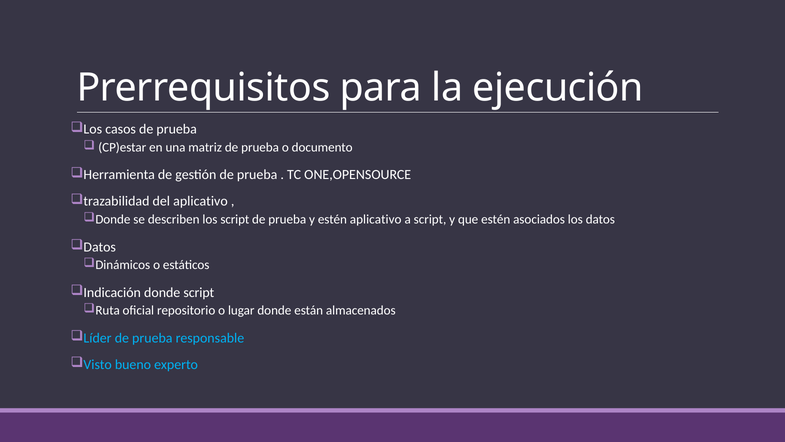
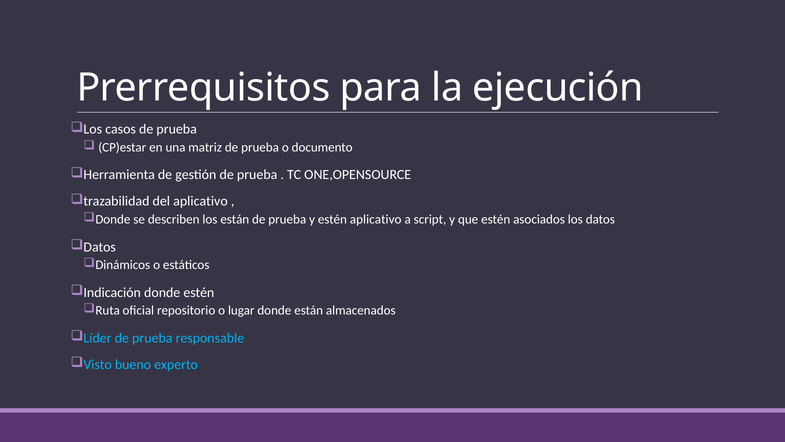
los script: script -> están
donde script: script -> estén
